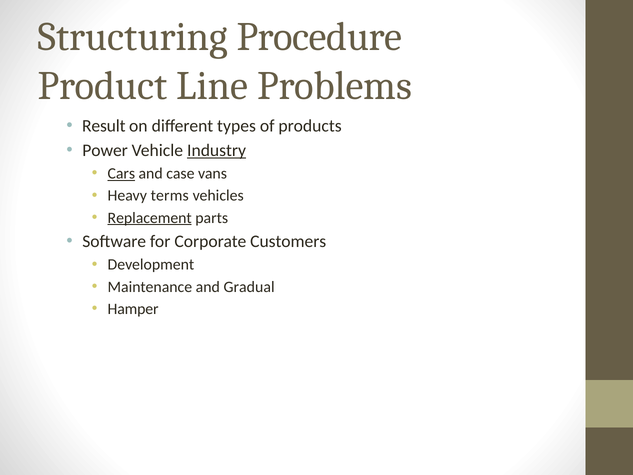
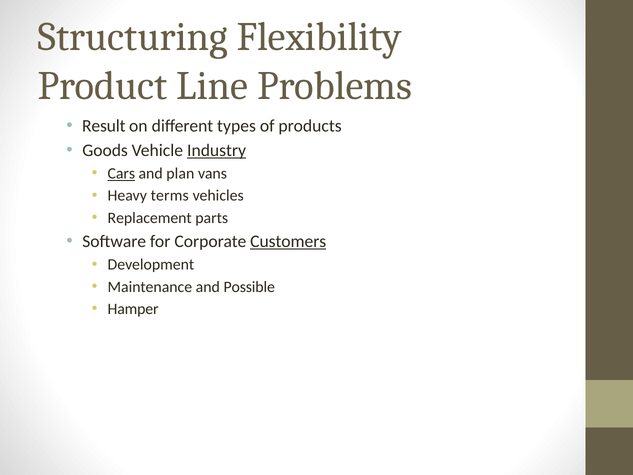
Procedure: Procedure -> Flexibility
Power: Power -> Goods
case: case -> plan
Replacement underline: present -> none
Customers underline: none -> present
Gradual: Gradual -> Possible
